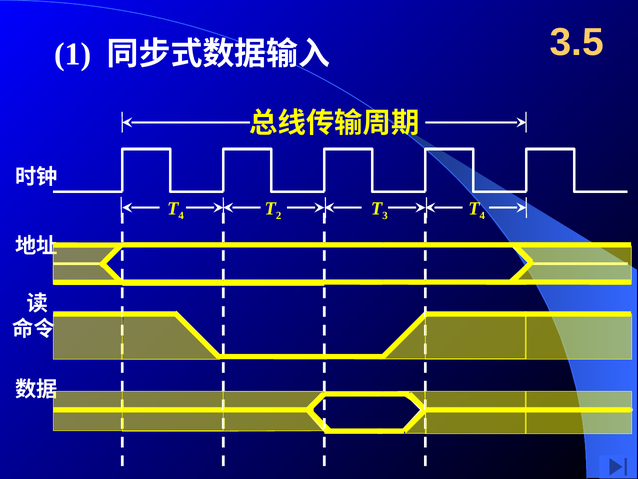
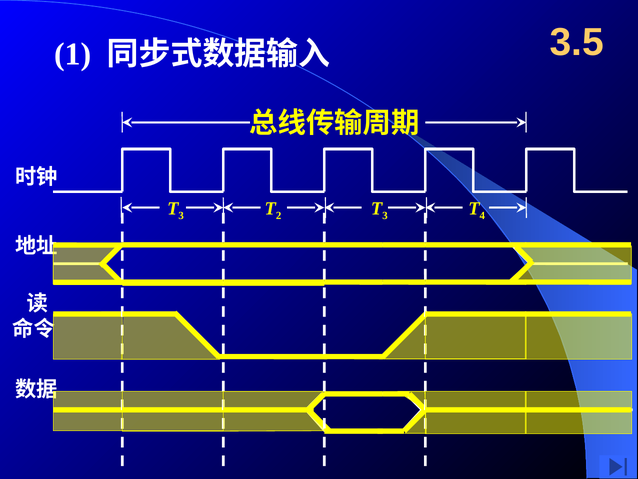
4 at (181, 216): 4 -> 3
